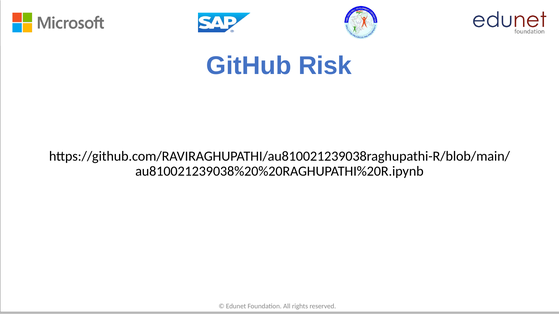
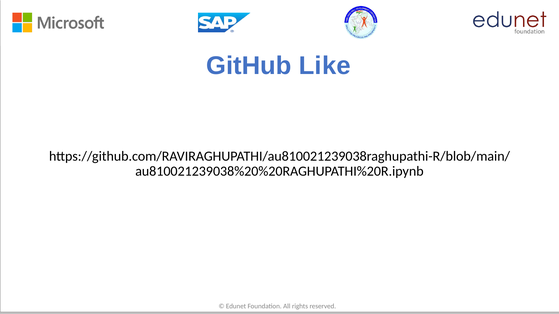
Risk: Risk -> Like
